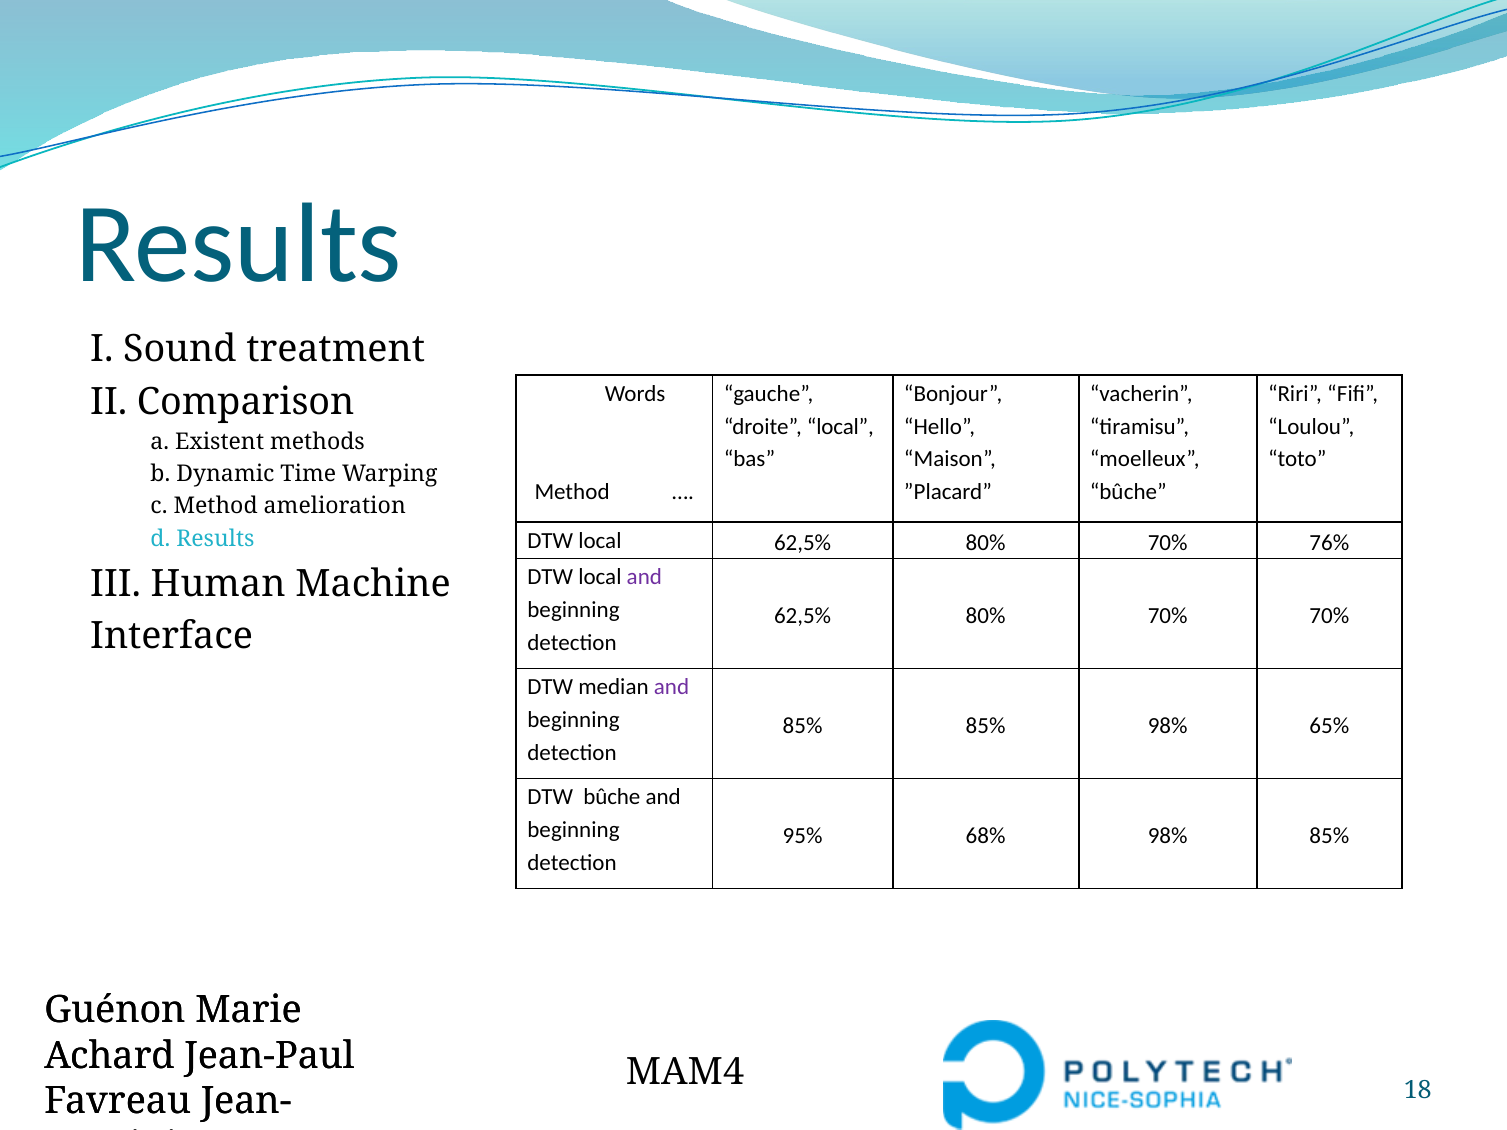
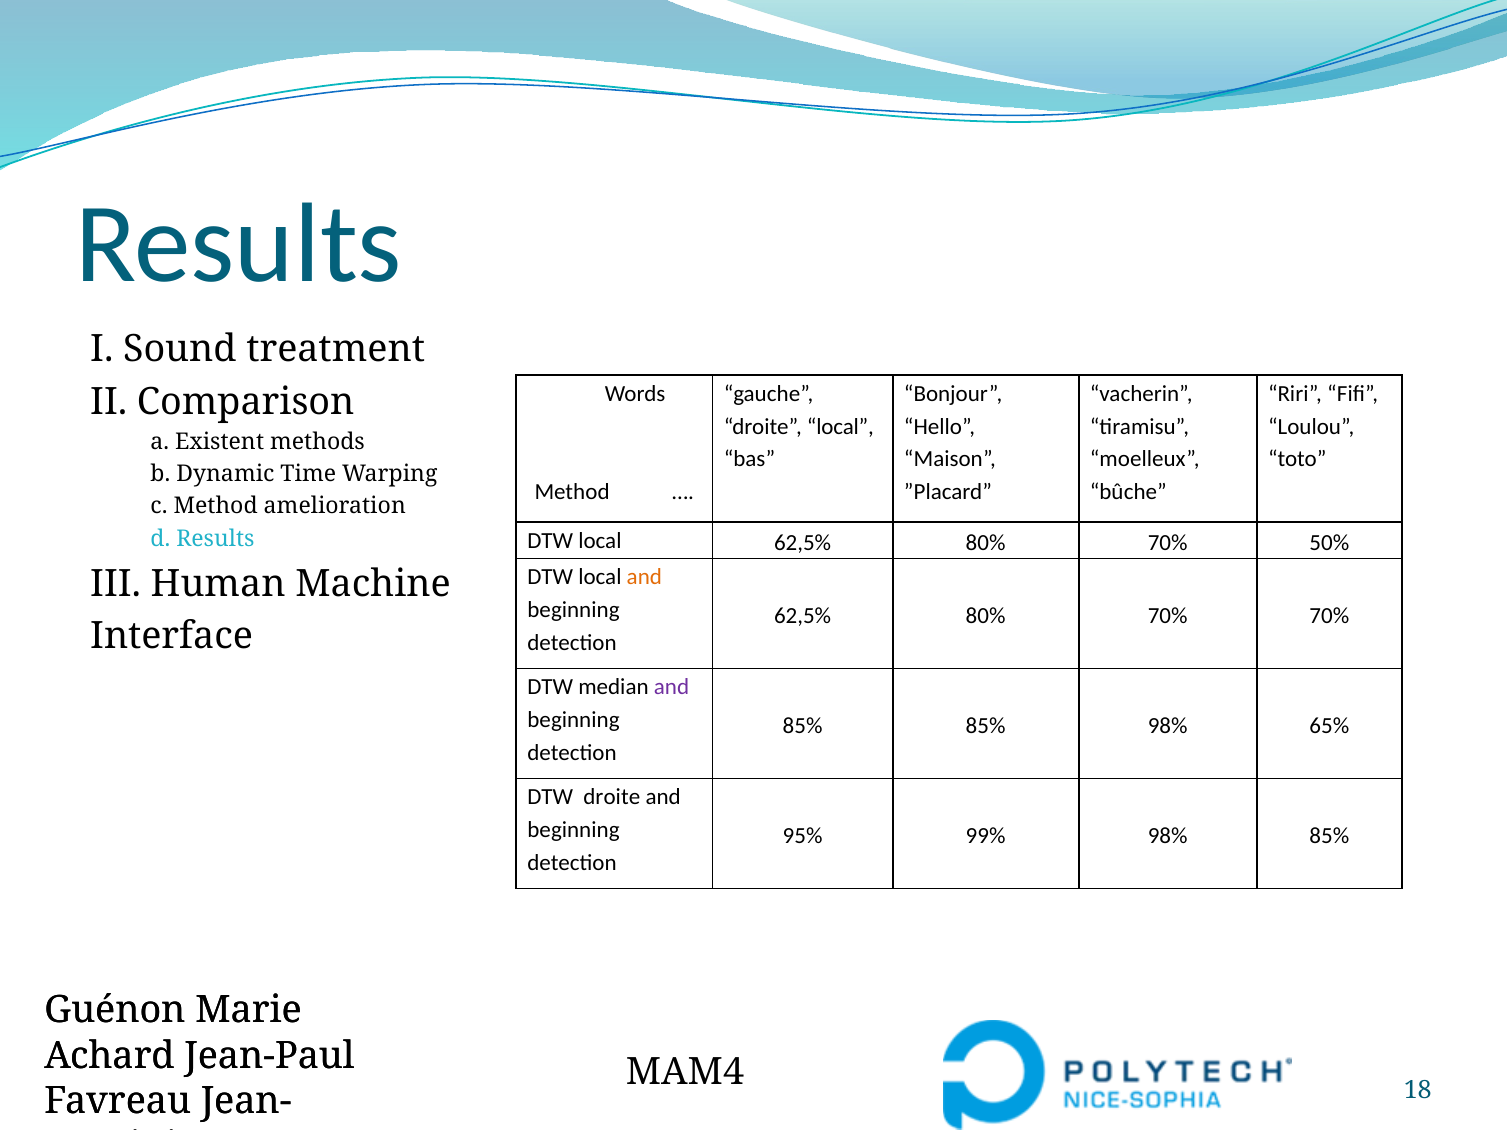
76%: 76% -> 50%
and at (644, 577) colour: purple -> orange
DTW bûche: bûche -> droite
68%: 68% -> 99%
